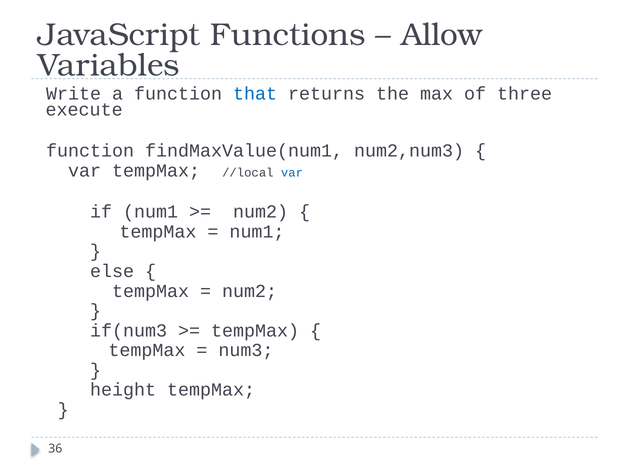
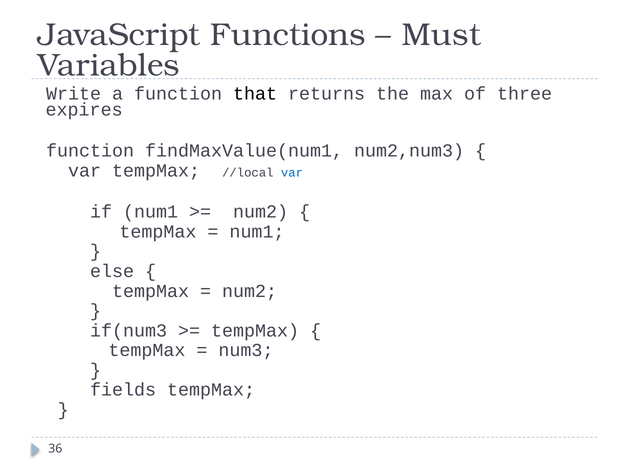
Allow: Allow -> Must
that colour: blue -> black
execute: execute -> expires
height: height -> fields
